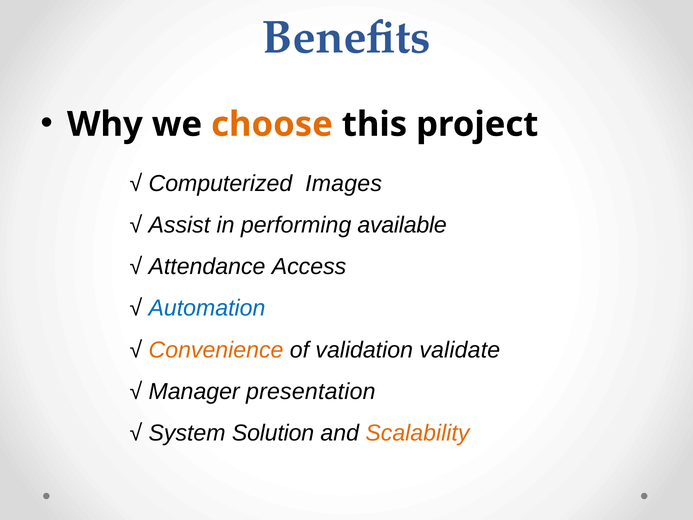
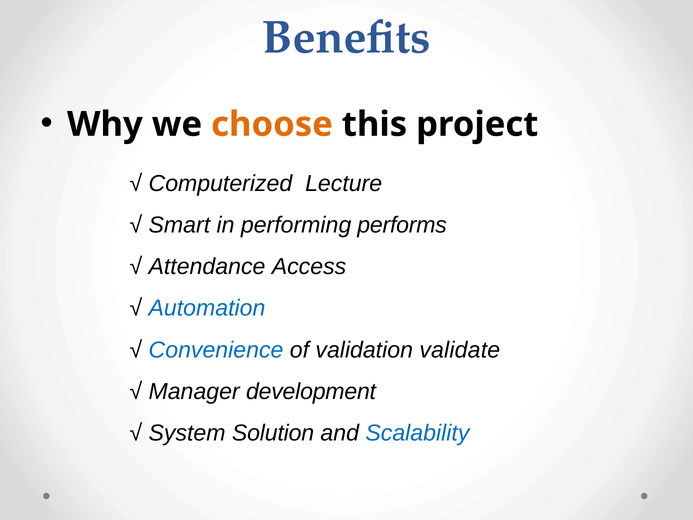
Images: Images -> Lecture
Assist: Assist -> Smart
available: available -> performs
Convenience colour: orange -> blue
presentation: presentation -> development
Scalability colour: orange -> blue
